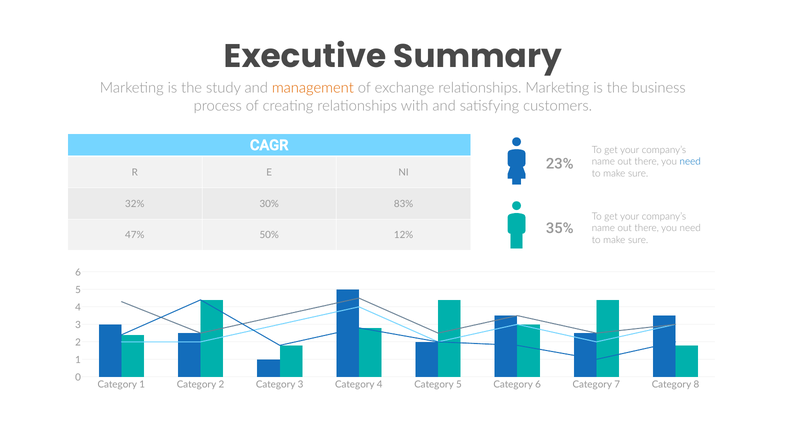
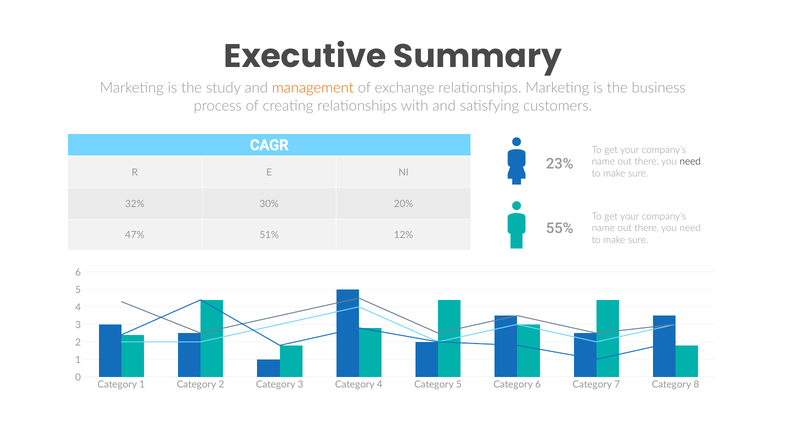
need at (690, 162) colour: blue -> black
83%: 83% -> 20%
35%: 35% -> 55%
50%: 50% -> 51%
